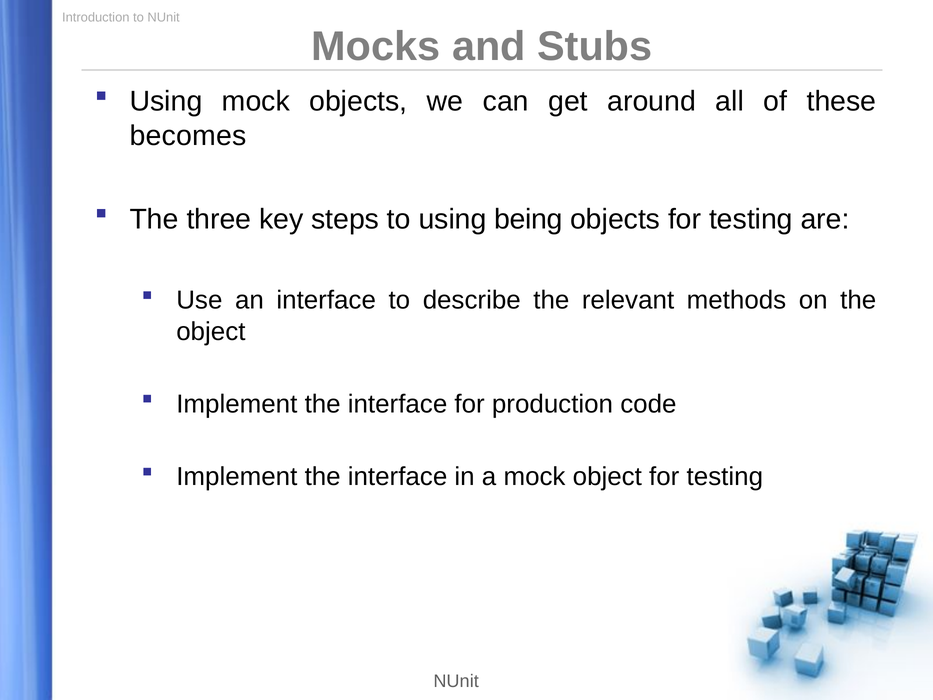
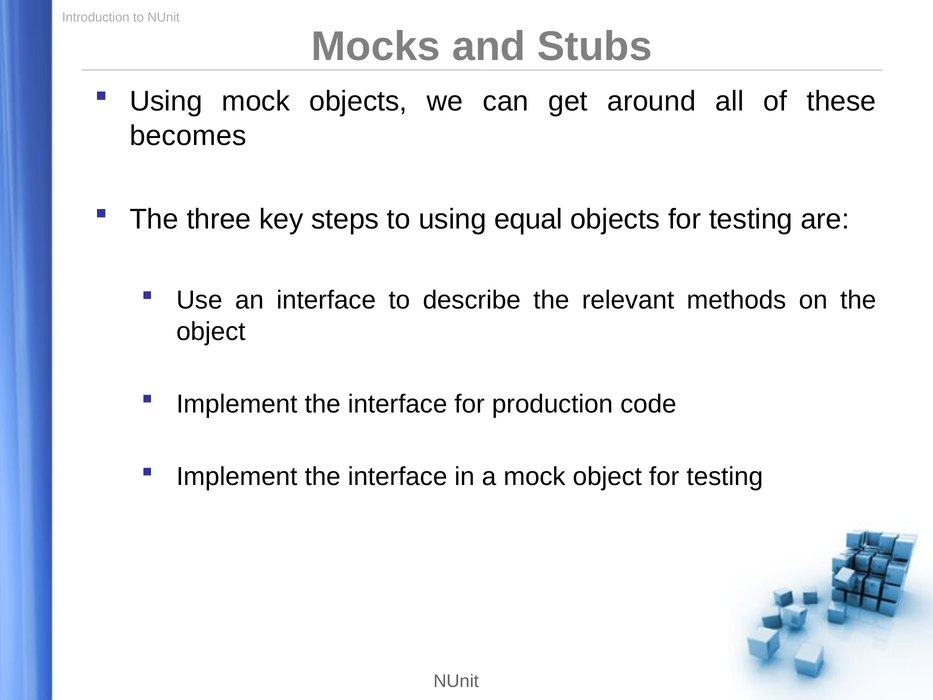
being: being -> equal
